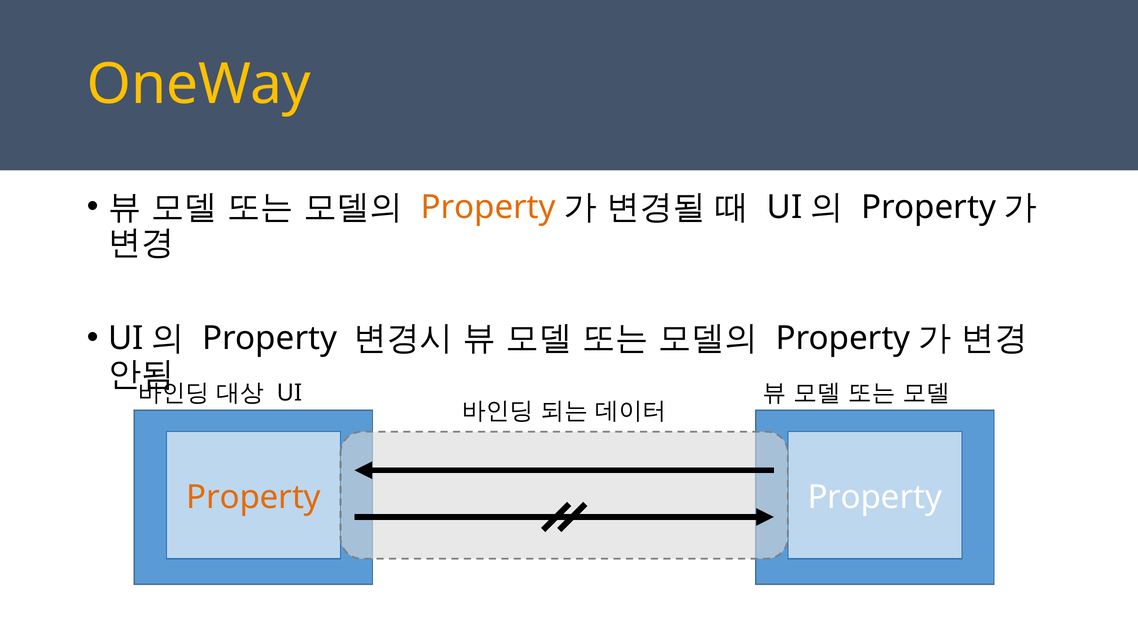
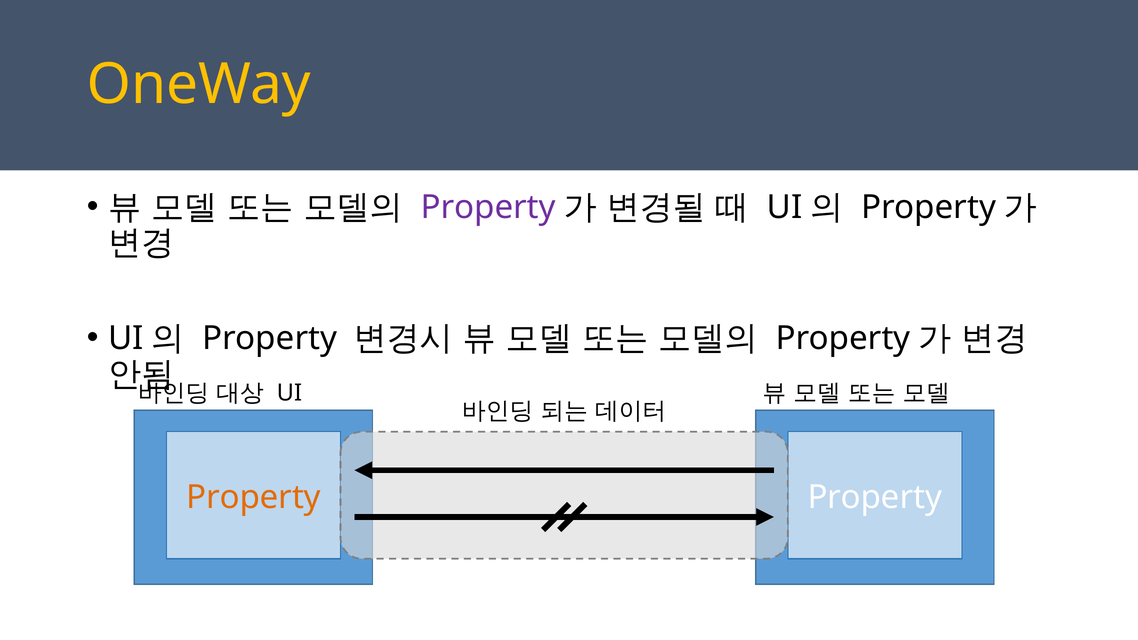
Property at (488, 207) colour: orange -> purple
